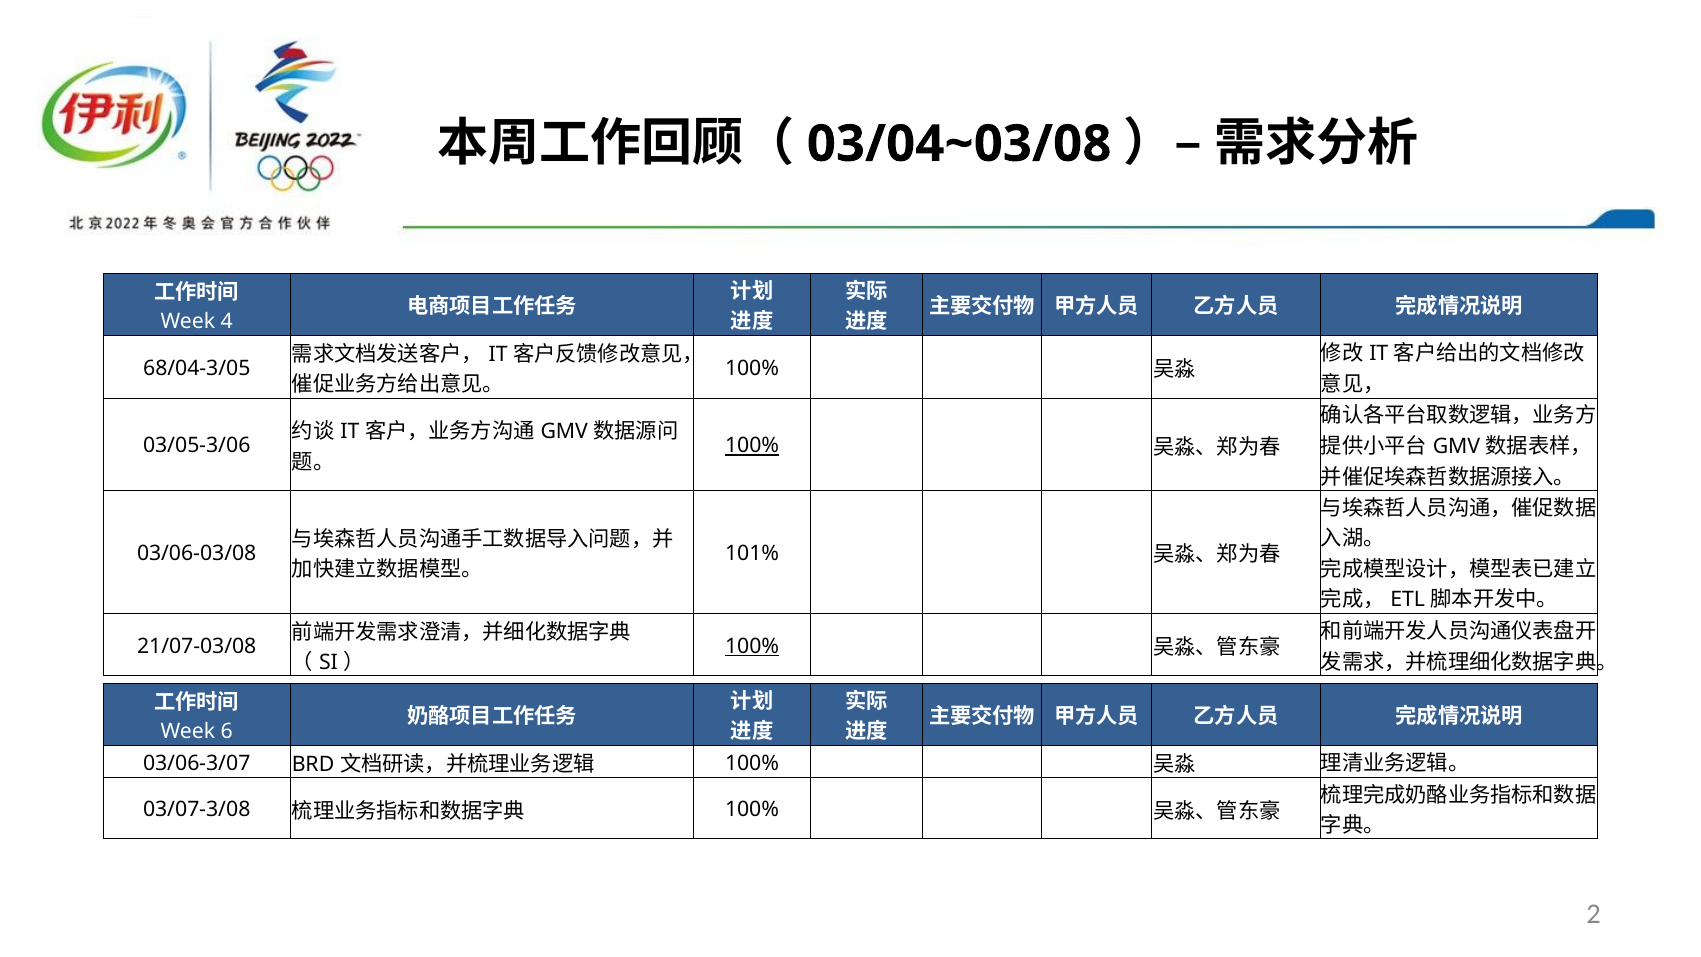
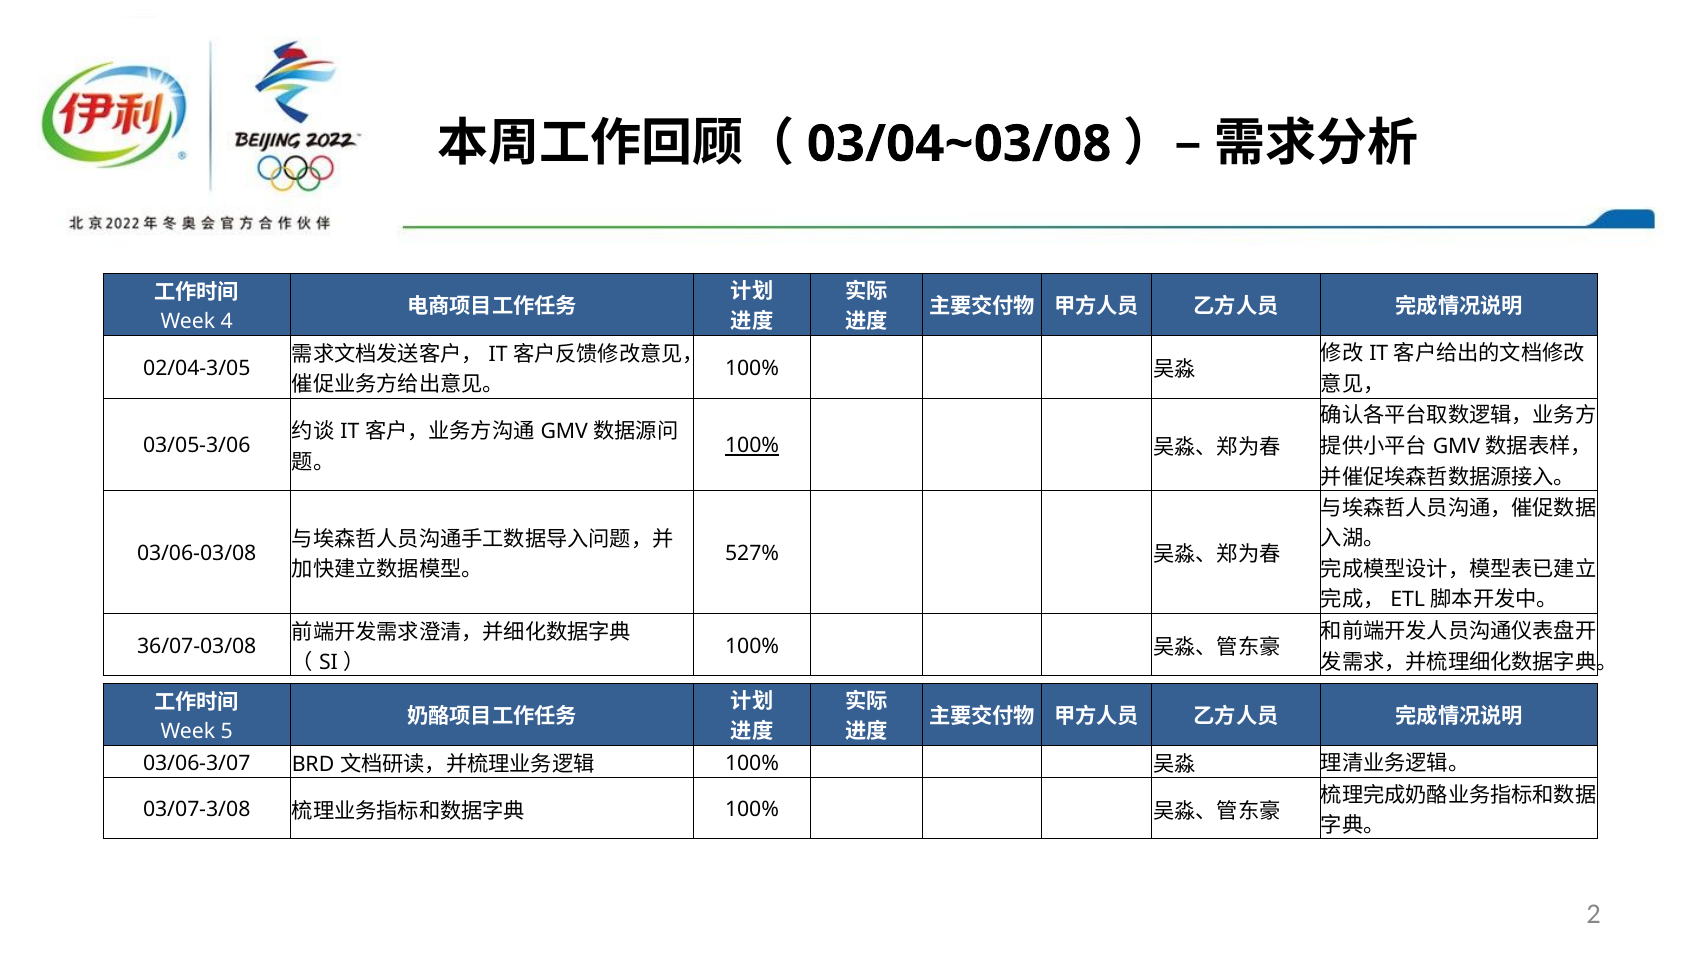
68/04-3/05: 68/04-3/05 -> 02/04-3/05
101%: 101% -> 527%
21/07-03/08: 21/07-03/08 -> 36/07-03/08
100% at (752, 646) underline: present -> none
6: 6 -> 5
